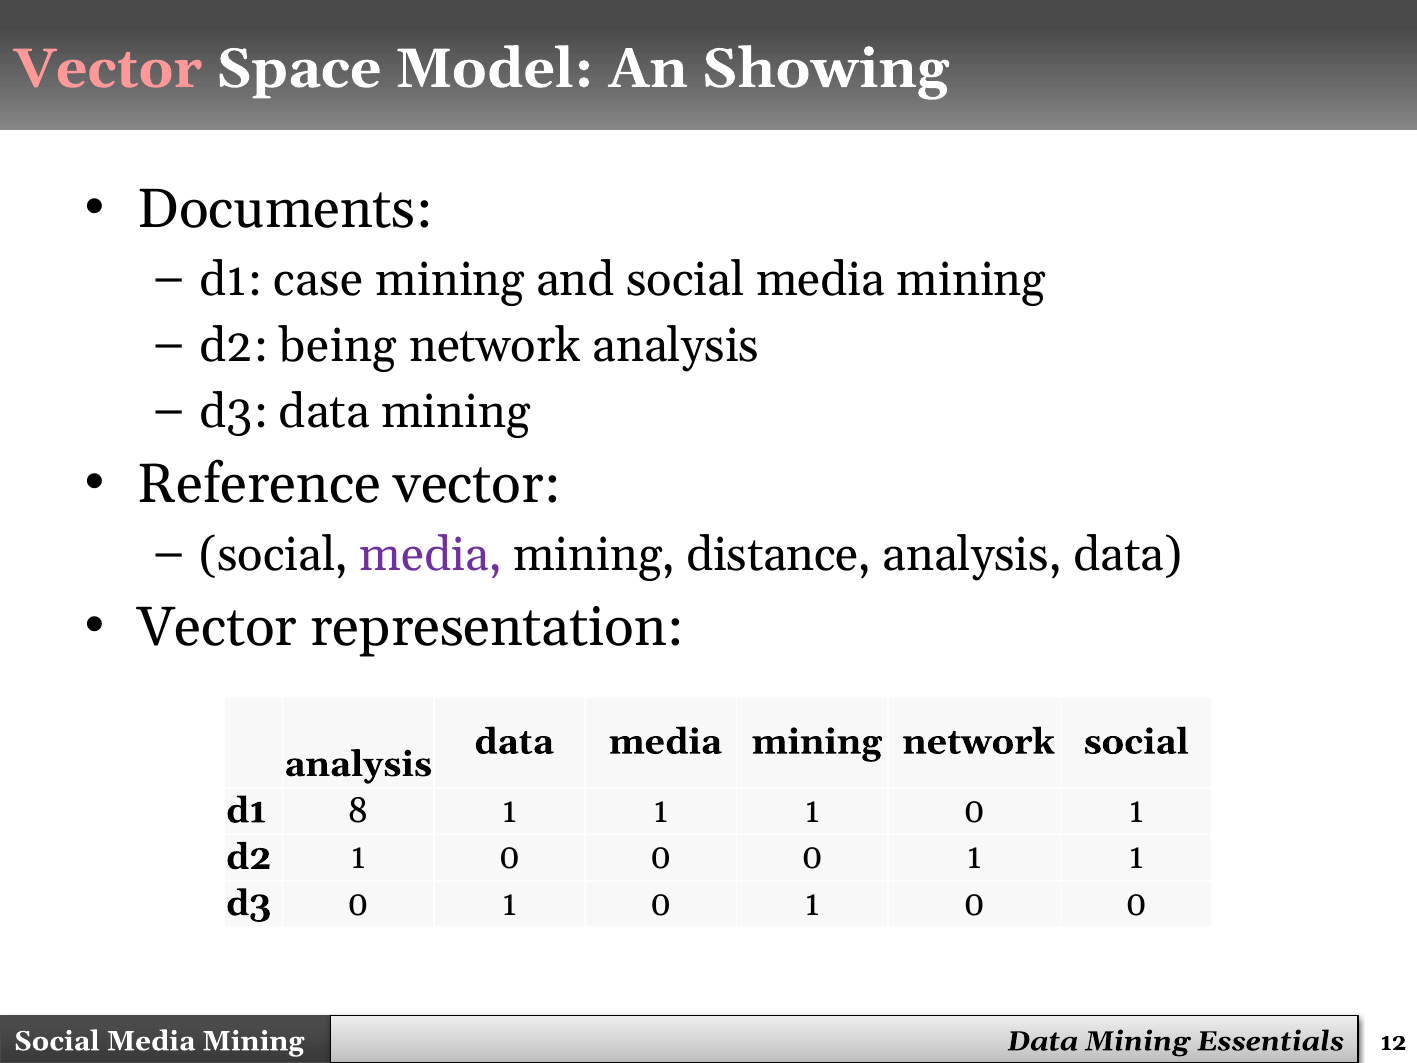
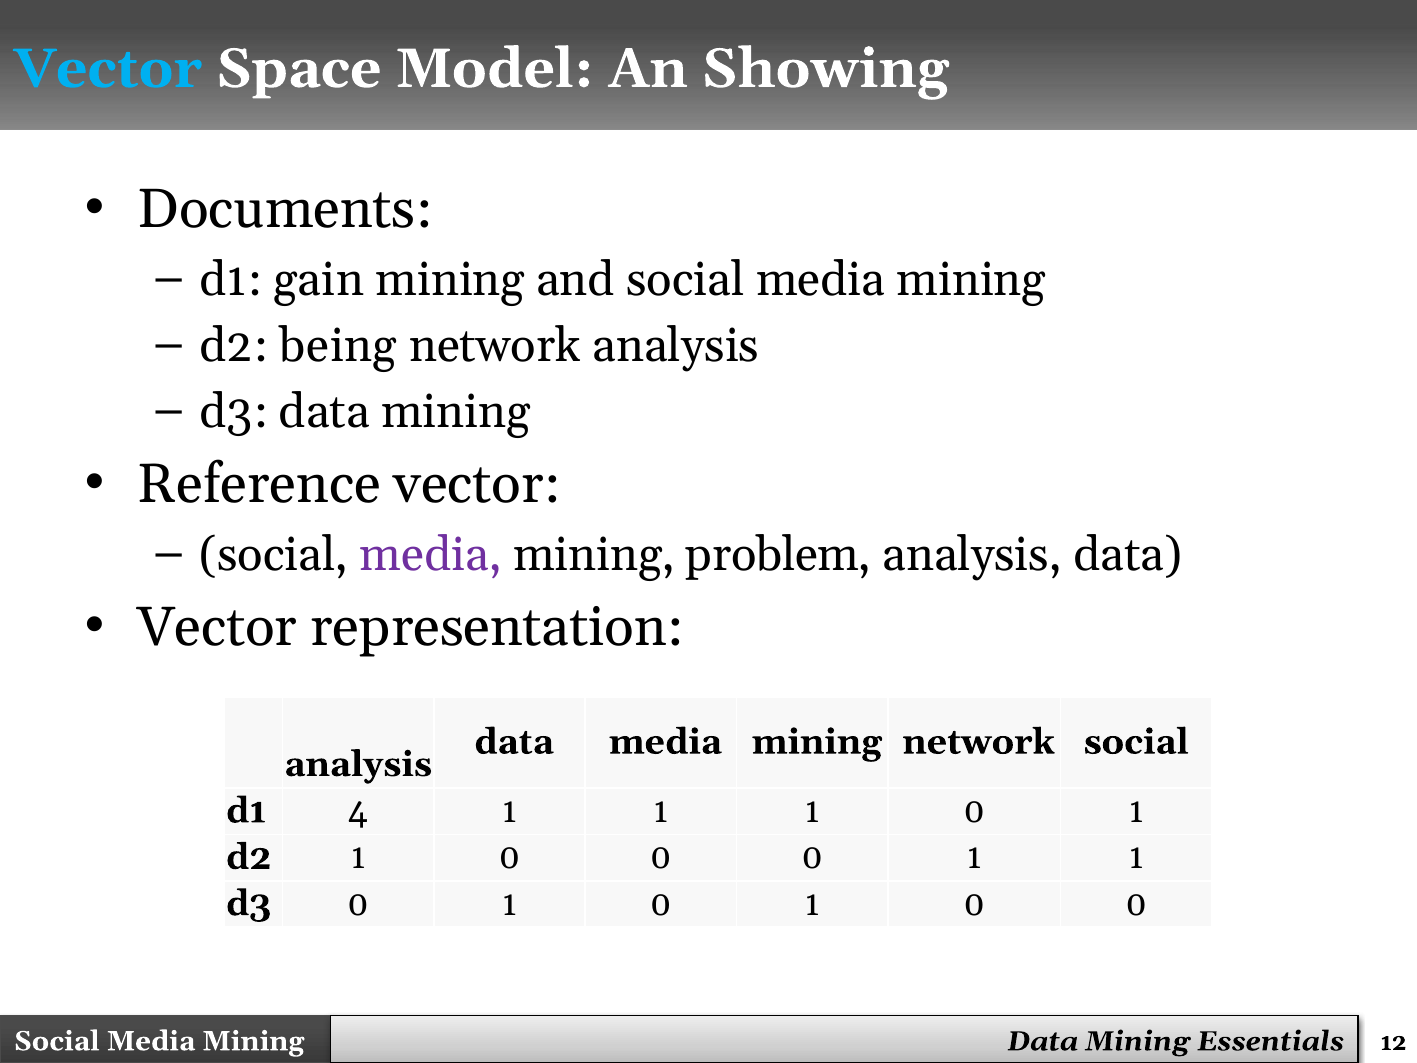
Vector at (108, 69) colour: pink -> light blue
case: case -> gain
distance: distance -> problem
8: 8 -> 4
